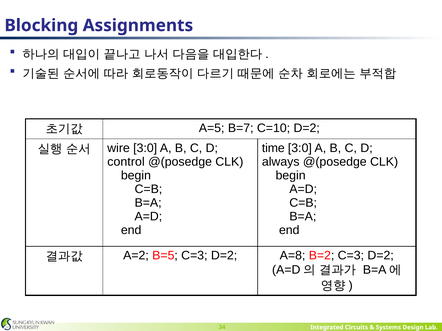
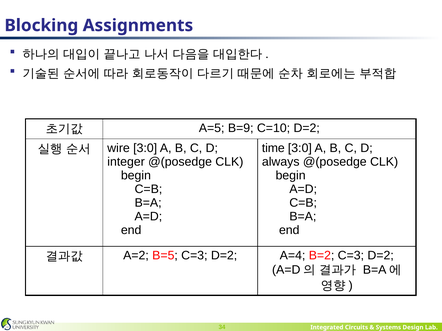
B=7: B=7 -> B=9
control: control -> integer
A=8: A=8 -> A=4
